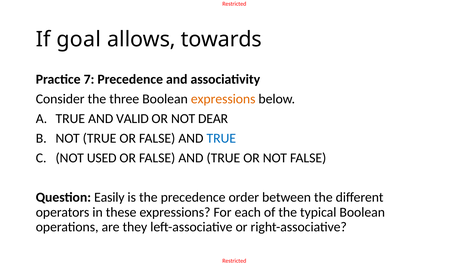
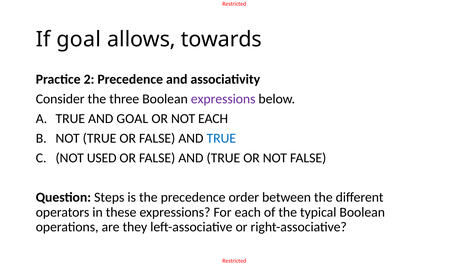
7: 7 -> 2
expressions at (223, 99) colour: orange -> purple
AND VALID: VALID -> GOAL
NOT DEAR: DEAR -> EACH
Easily: Easily -> Steps
